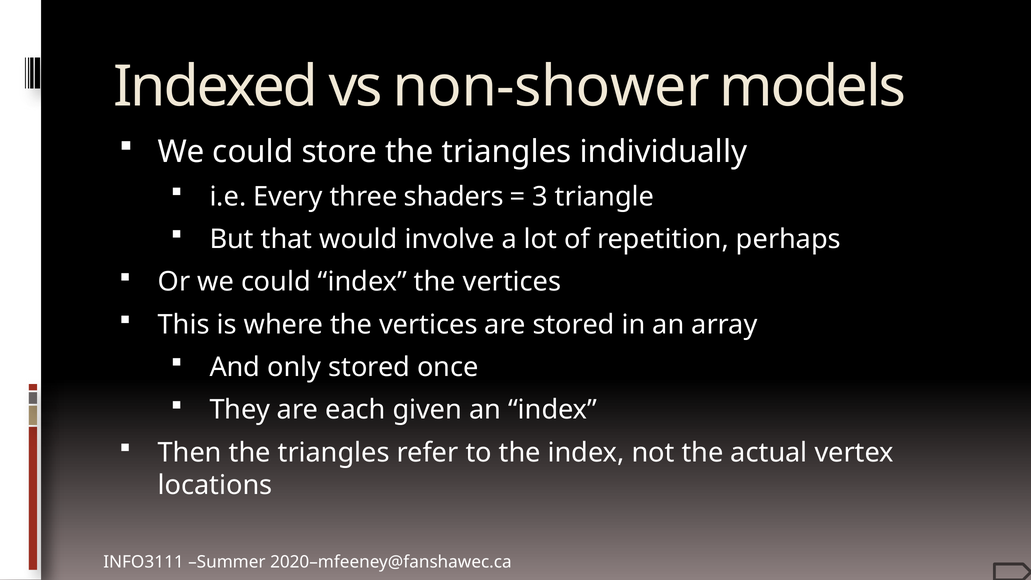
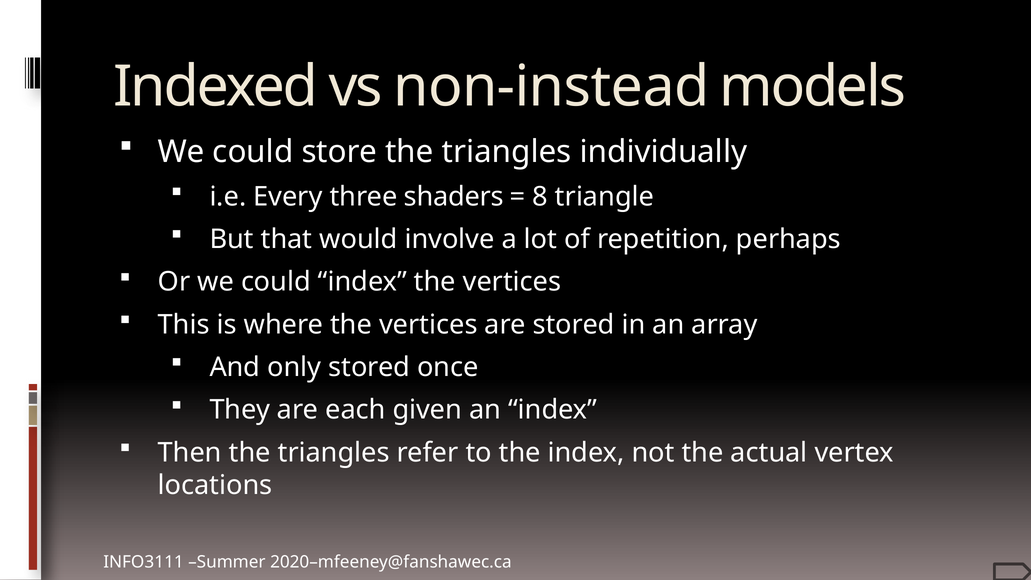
non-shower: non-shower -> non-instead
3: 3 -> 8
